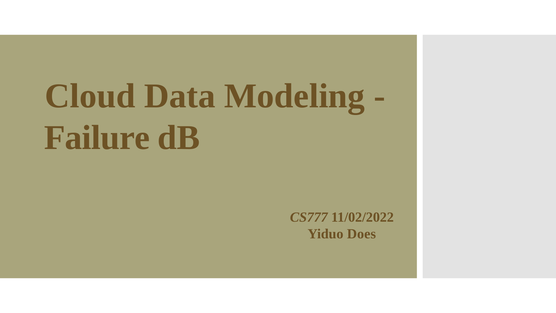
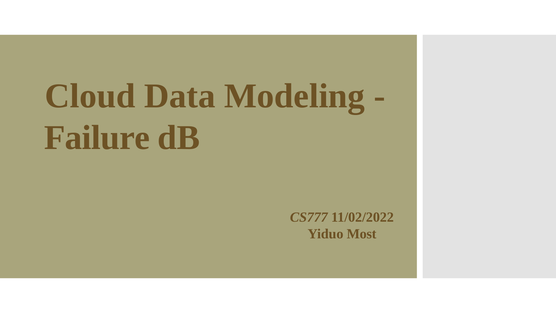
Does: Does -> Most
